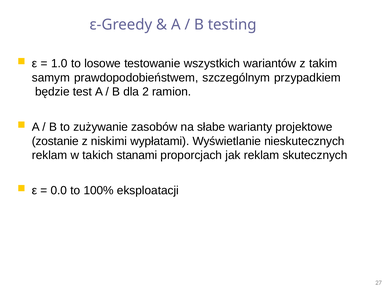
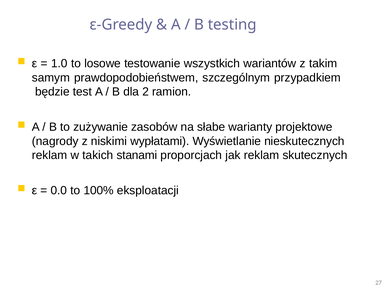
zostanie: zostanie -> nagrody
